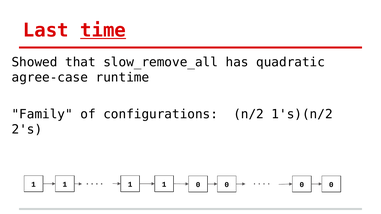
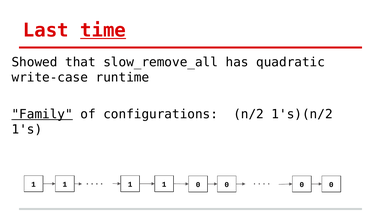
agree-case: agree-case -> write-case
Family underline: none -> present
2's: 2's -> 1's
